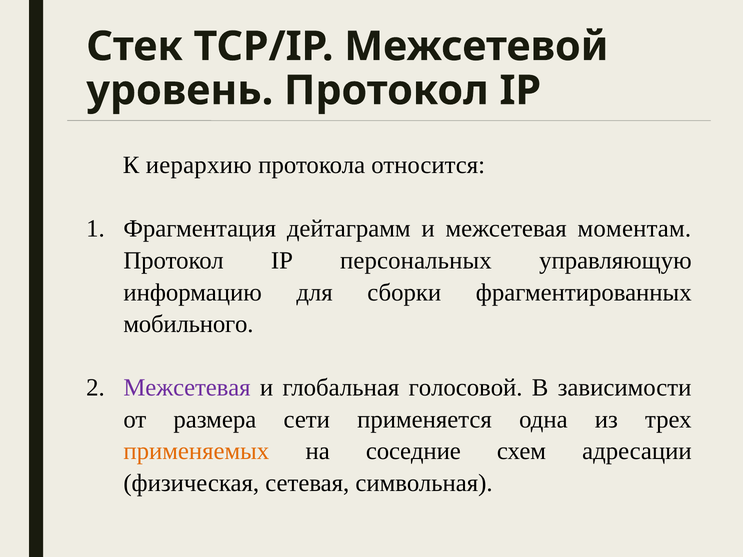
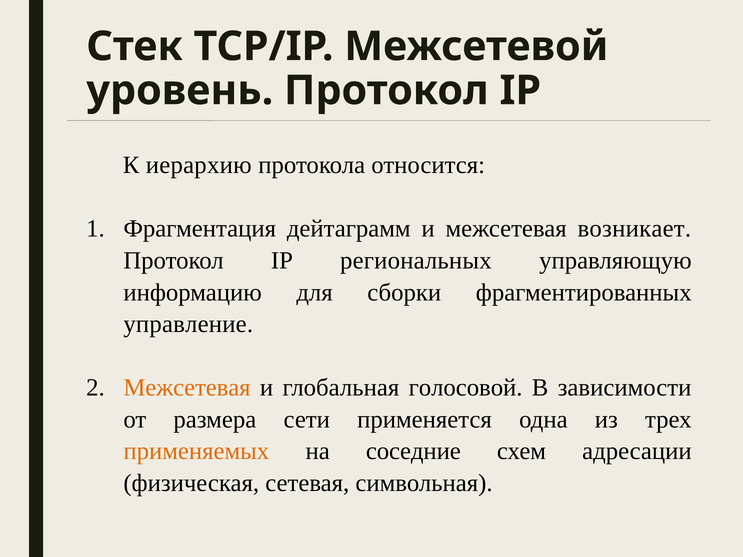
моментам: моментам -> возникает
персональных: персональных -> региональных
мобильного: мобильного -> управление
Межсетевая at (187, 388) colour: purple -> orange
